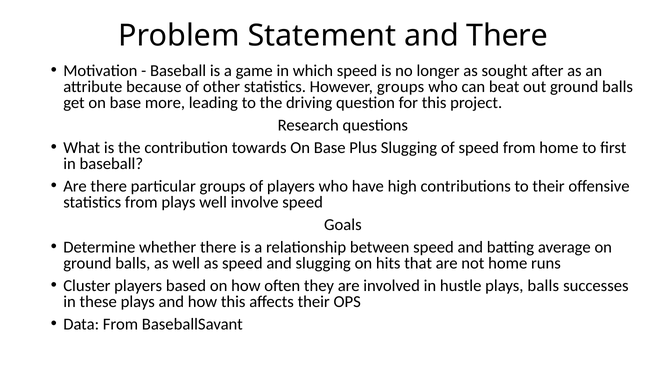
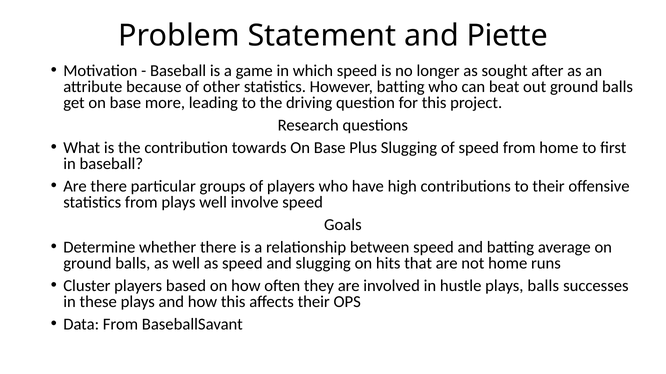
and There: There -> Piette
However groups: groups -> batting
